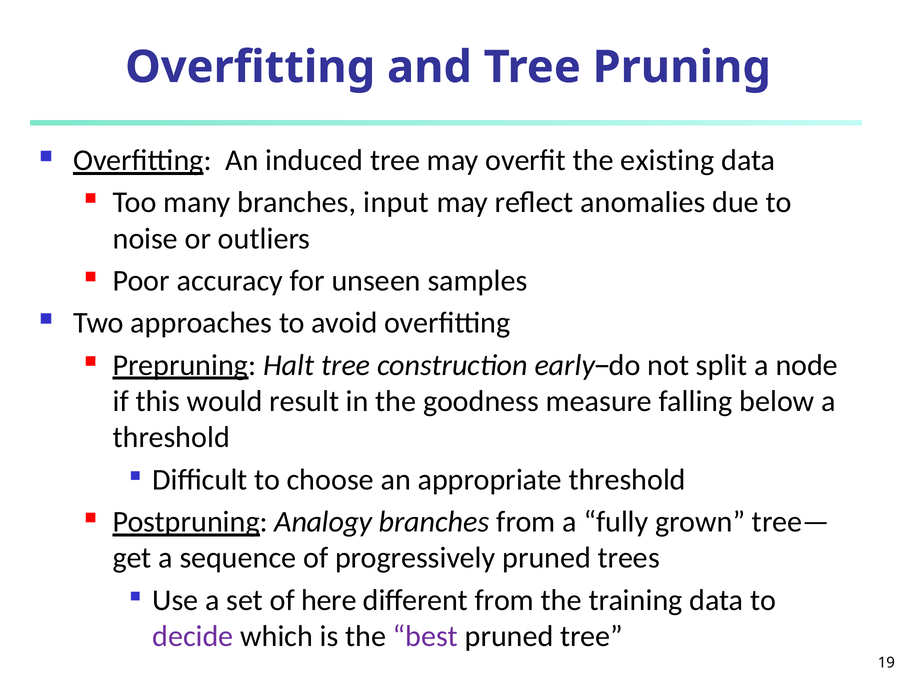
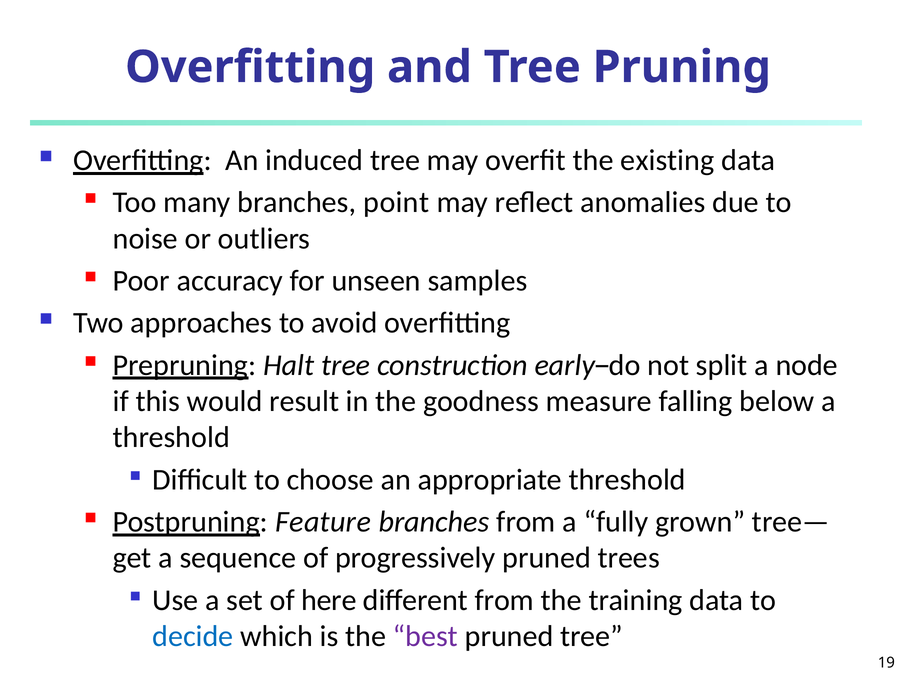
input: input -> point
Analogy: Analogy -> Feature
decide colour: purple -> blue
